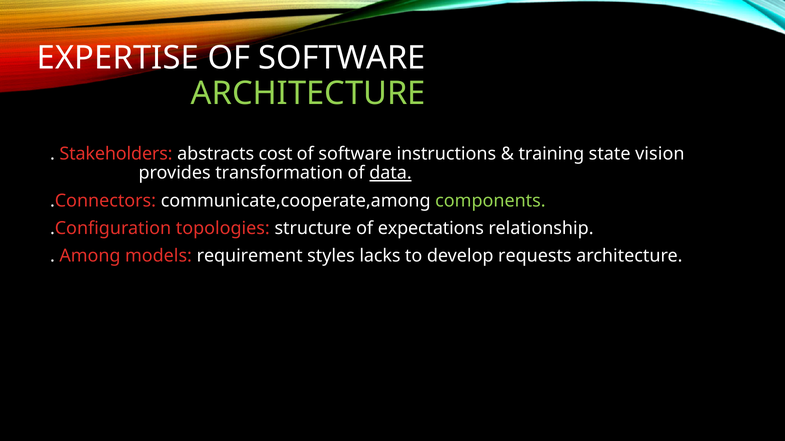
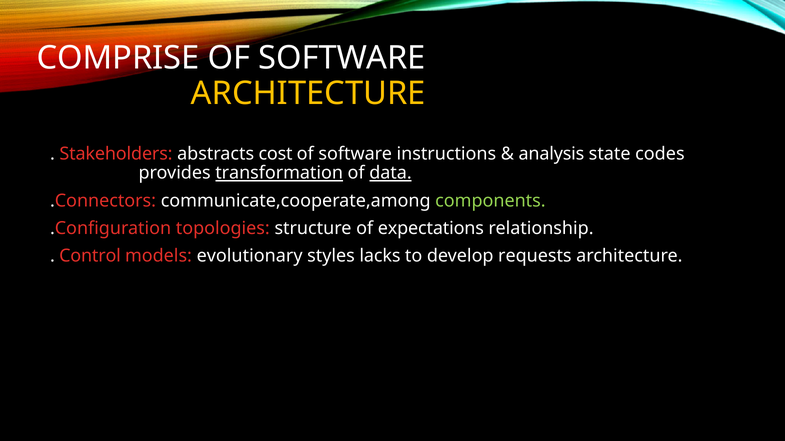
EXPERTISE: EXPERTISE -> COMPRISE
ARCHITECTURE at (308, 93) colour: light green -> yellow
training: training -> analysis
vision: vision -> codes
transformation underline: none -> present
Among: Among -> Control
requirement: requirement -> evolutionary
